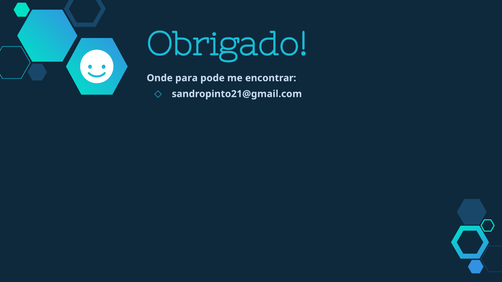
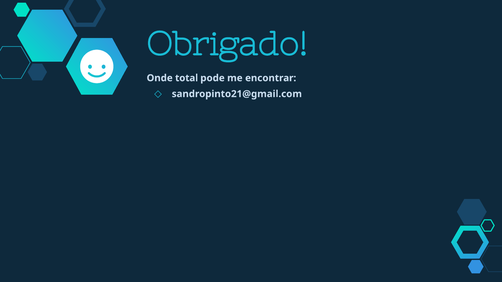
para: para -> total
